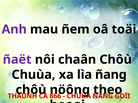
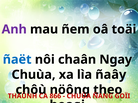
ñaët colour: purple -> blue
chaân Chôù: Chôù -> Ngay
lìa ñang: ñang -> ñaây
